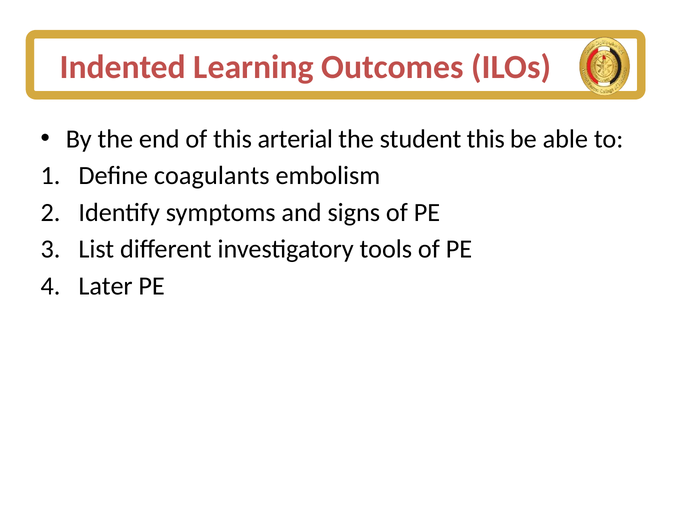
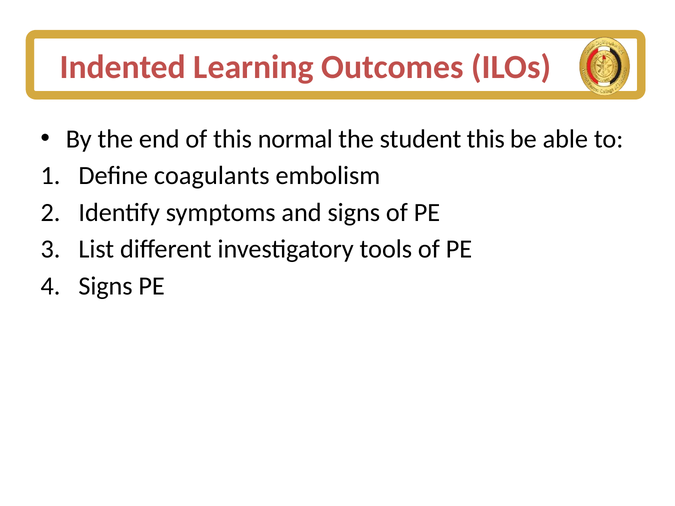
arterial: arterial -> normal
Later at (106, 286): Later -> Signs
